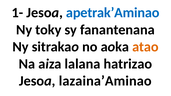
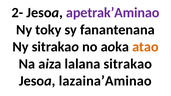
1-: 1- -> 2-
apetrak’Aminao colour: blue -> purple
lalana hatrizao: hatrizao -> sitrakao
